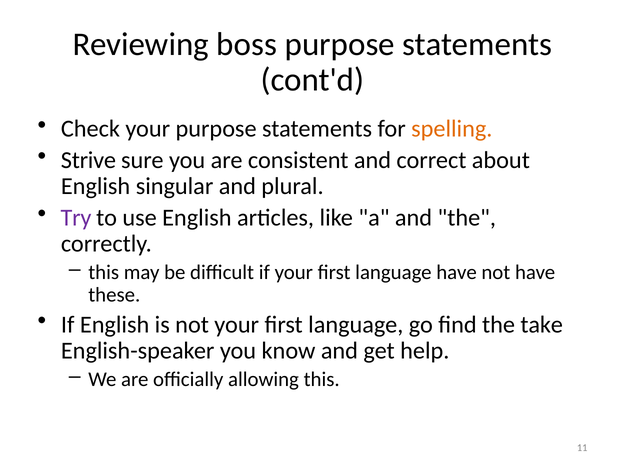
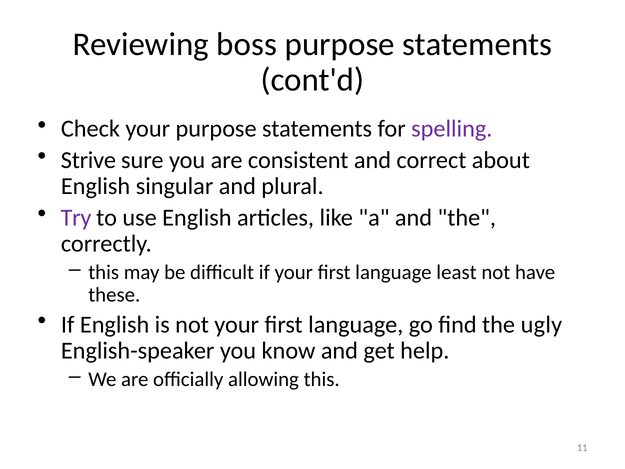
spelling colour: orange -> purple
language have: have -> least
take: take -> ugly
